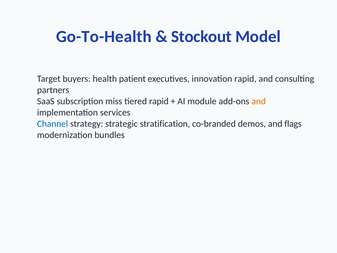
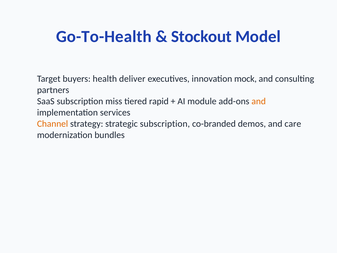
patient: patient -> deliver
innovation rapid: rapid -> mock
Channel colour: blue -> orange
strategic stratification: stratification -> subscription
flags: flags -> care
